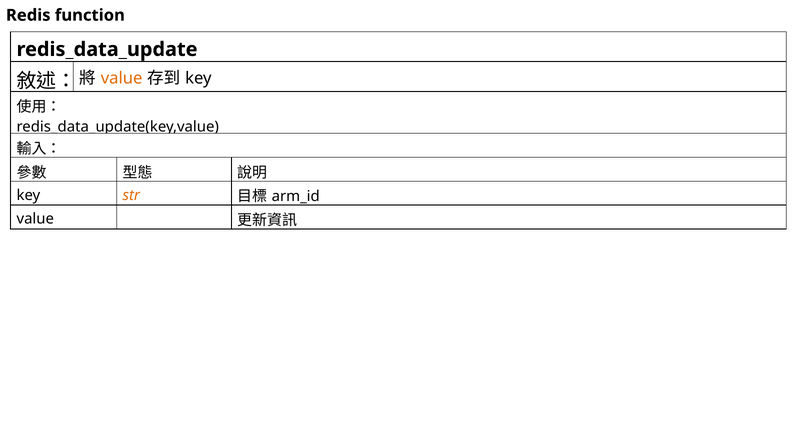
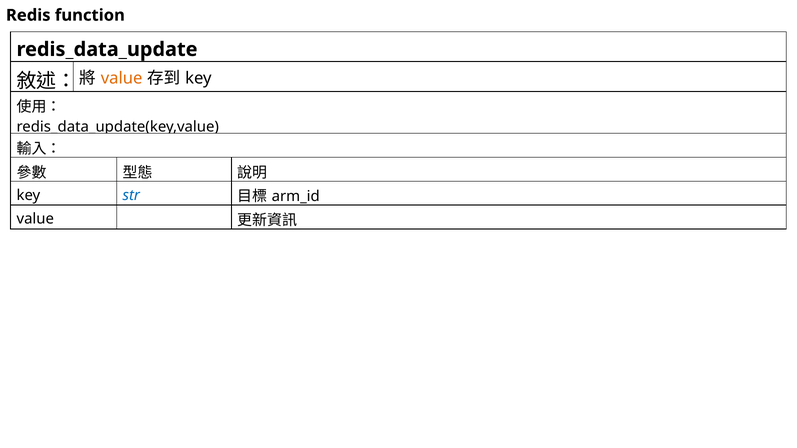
str colour: orange -> blue
